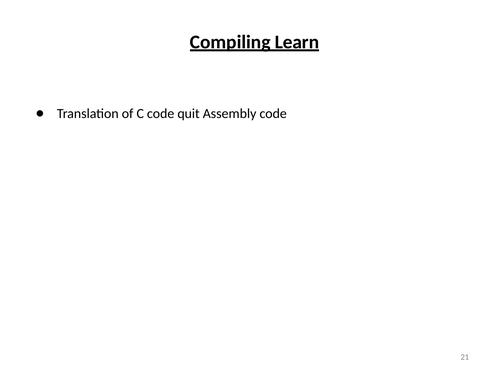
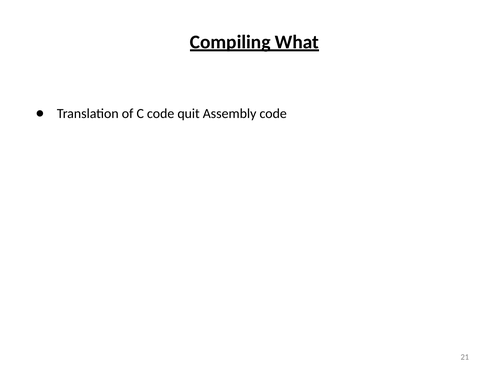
Learn: Learn -> What
